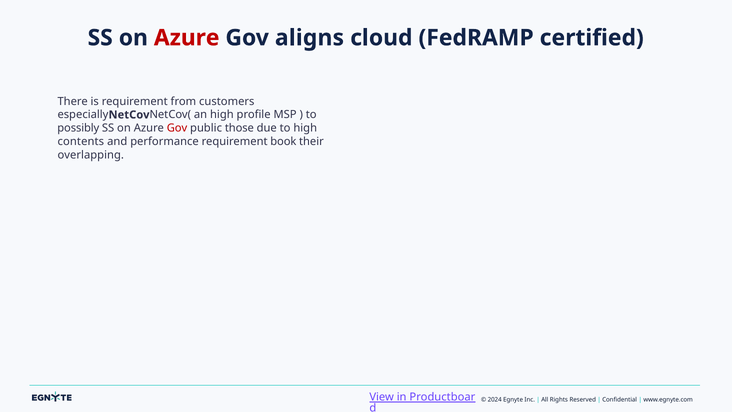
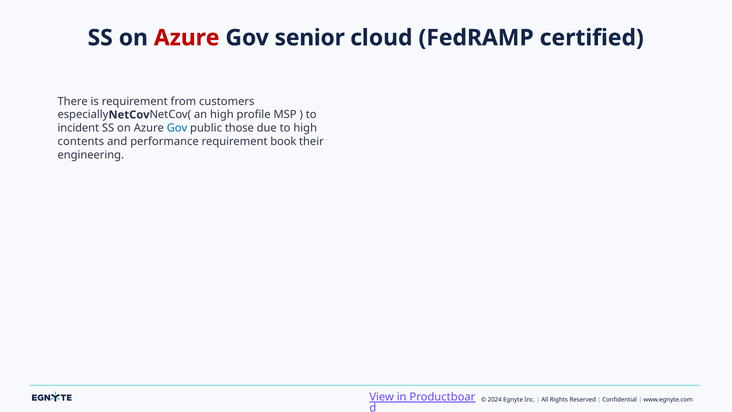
aligns: aligns -> senior
possibly: possibly -> incident
Gov at (177, 128) colour: red -> blue
overlapping: overlapping -> engineering
